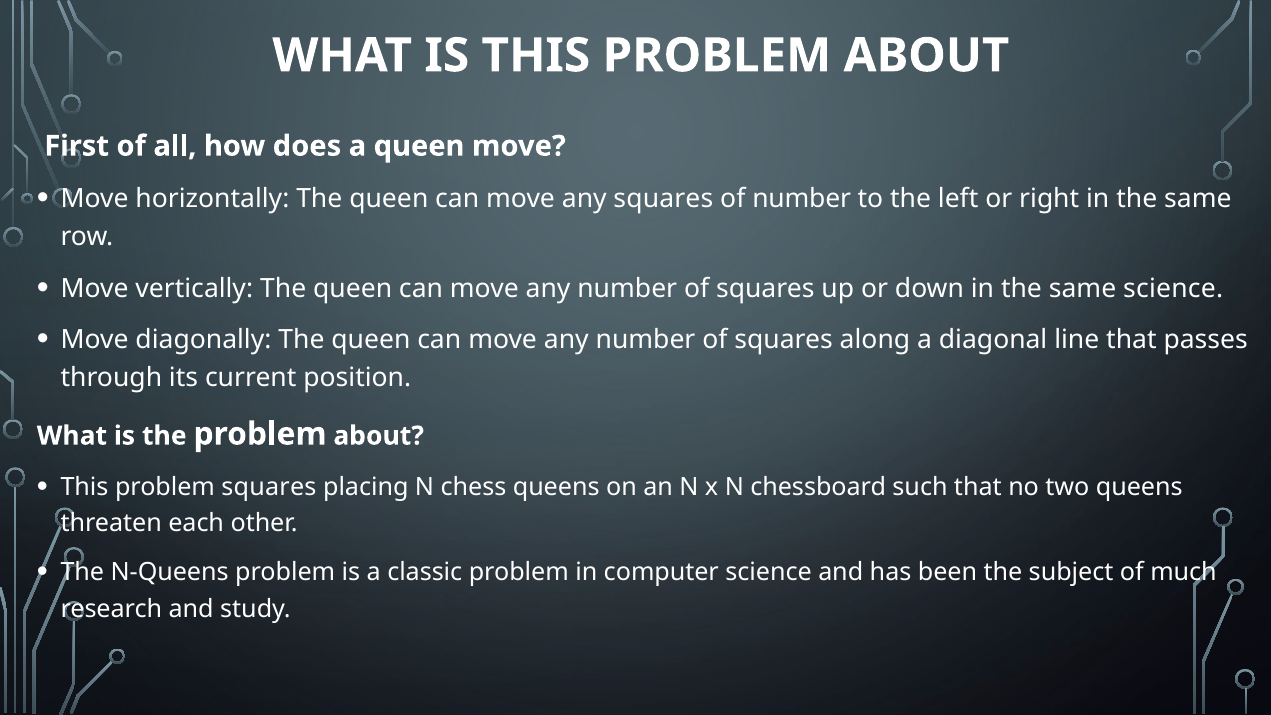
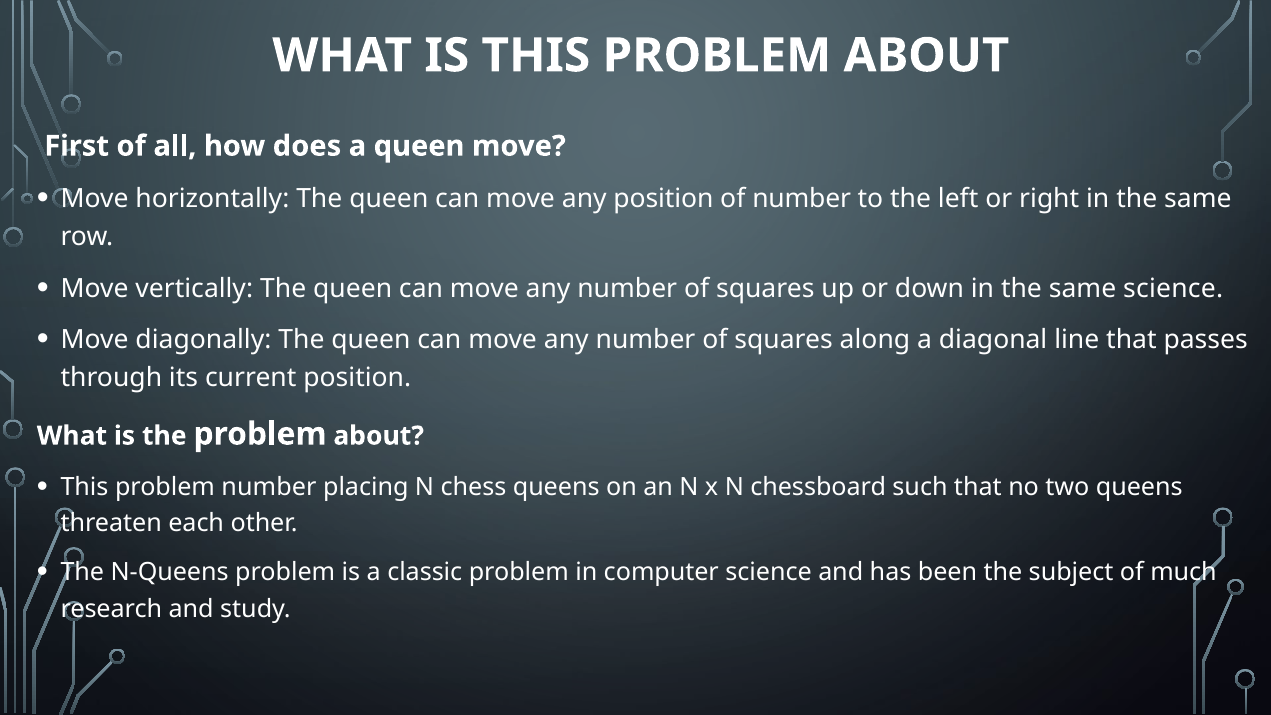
any squares: squares -> position
problem squares: squares -> number
